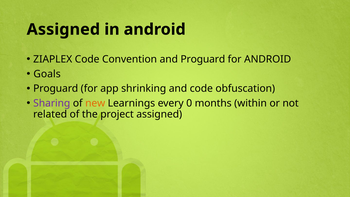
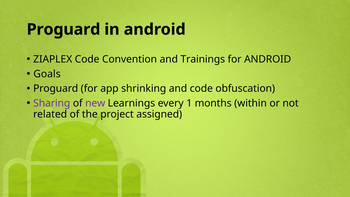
Assigned at (63, 29): Assigned -> Proguard
and Proguard: Proguard -> Trainings
new colour: orange -> purple
0: 0 -> 1
